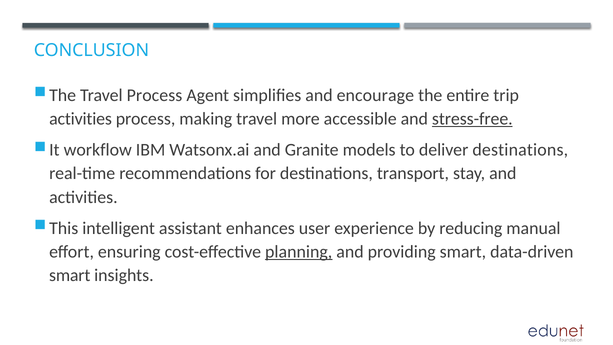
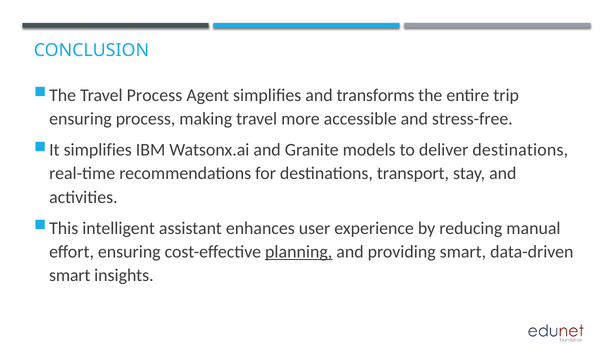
encourage: encourage -> transforms
activities at (81, 119): activities -> ensuring
stress-free underline: present -> none
It workflow: workflow -> simplifies
